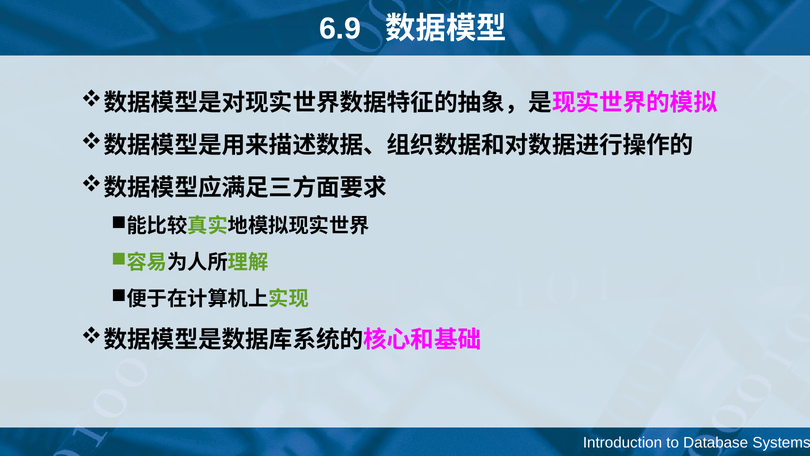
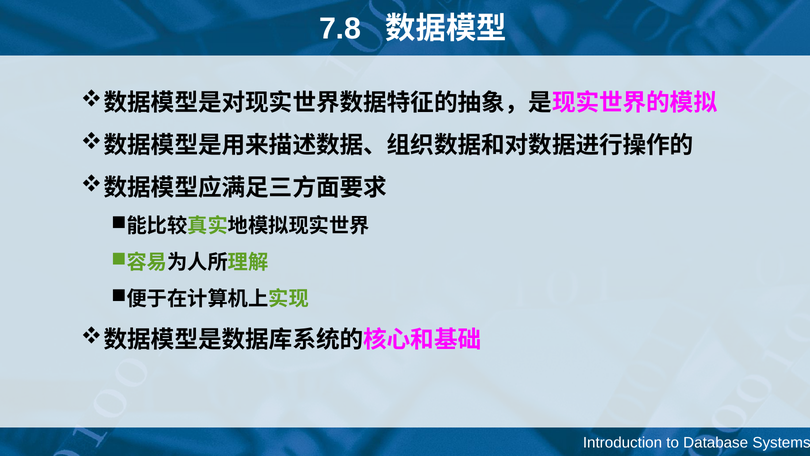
6.9: 6.9 -> 7.8
